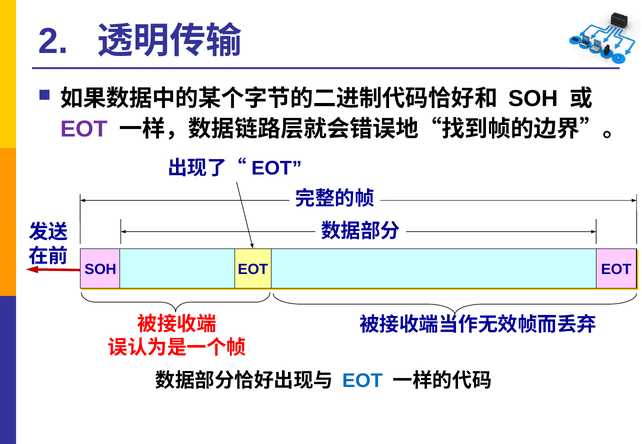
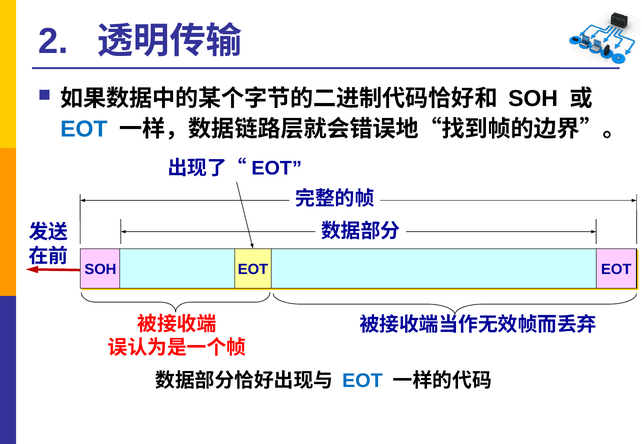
EOT at (84, 129) colour: purple -> blue
